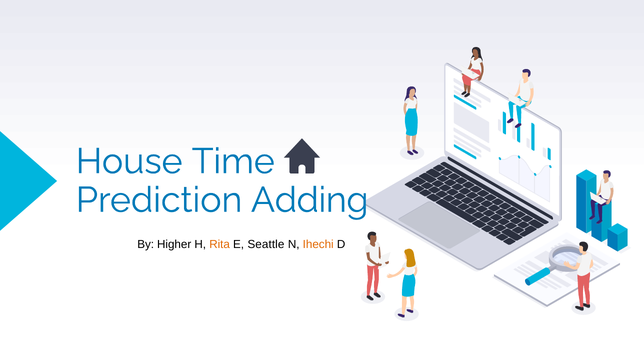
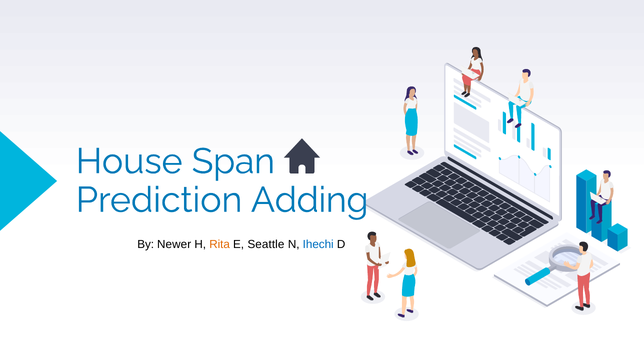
Time: Time -> Span
Higher: Higher -> Newer
Ihechi colour: orange -> blue
